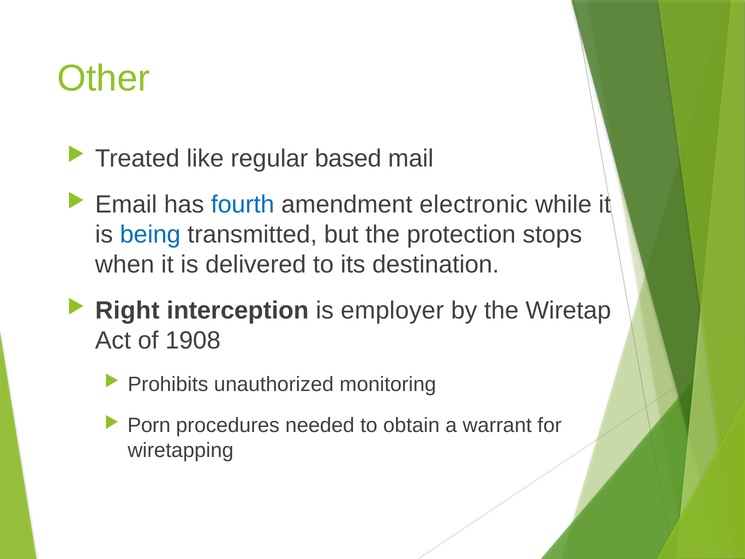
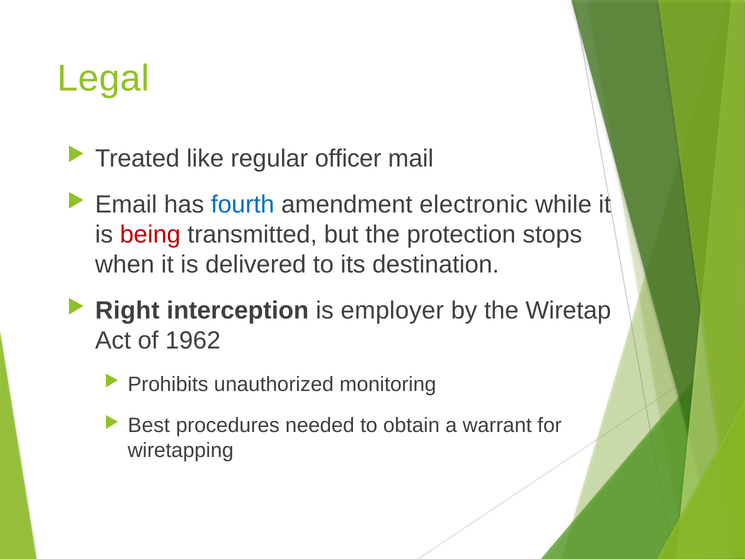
Other: Other -> Legal
based: based -> officer
being colour: blue -> red
1908: 1908 -> 1962
Porn: Porn -> Best
